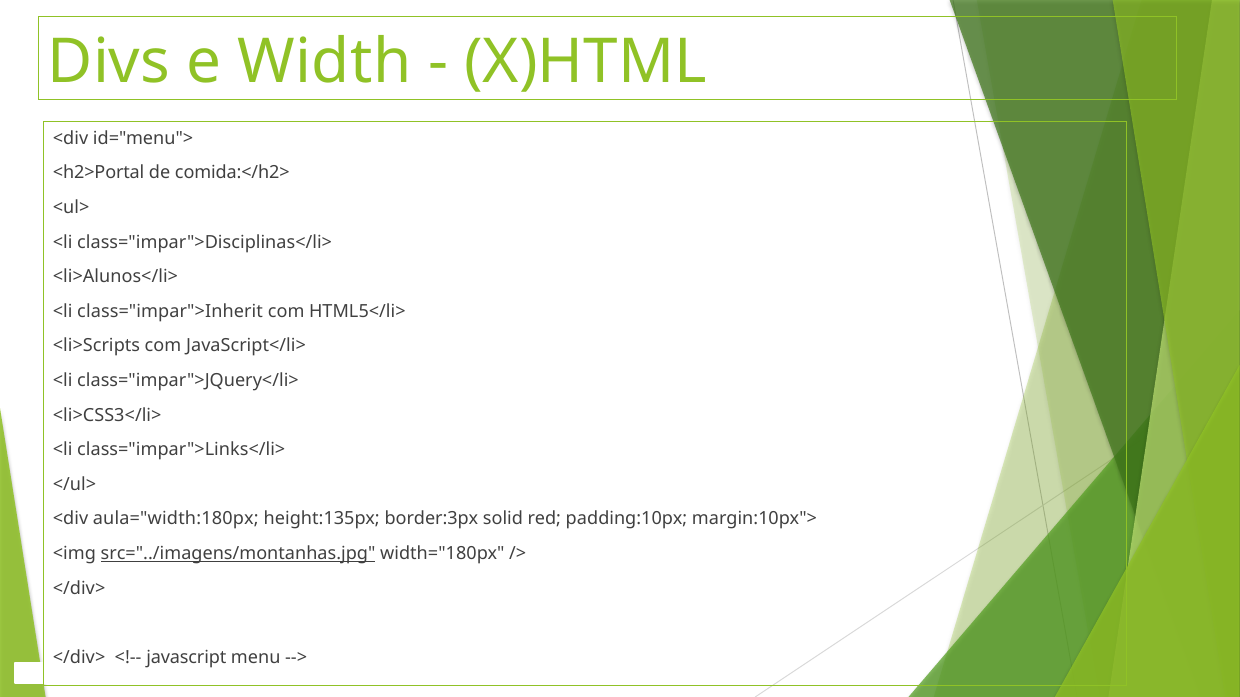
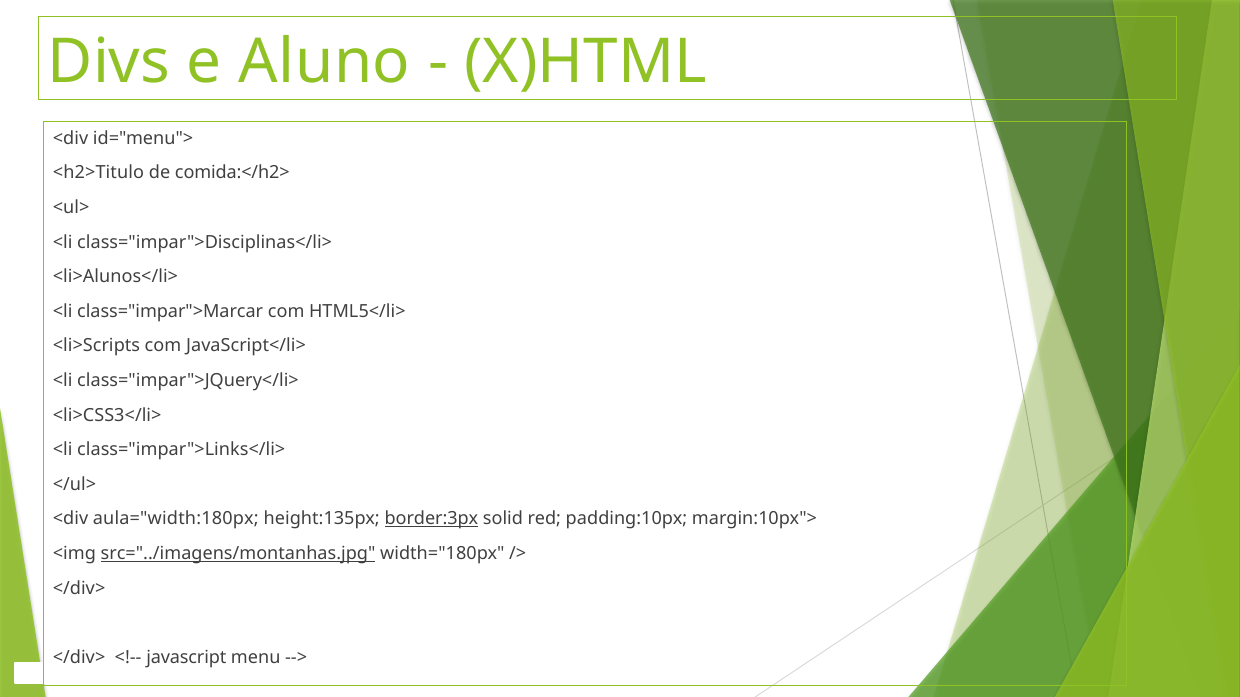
Width: Width -> Aluno
<h2>Portal: <h2>Portal -> <h2>Titulo
class="impar">Inherit: class="impar">Inherit -> class="impar">Marcar
border:3px underline: none -> present
